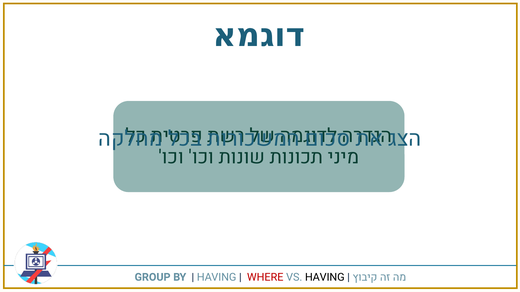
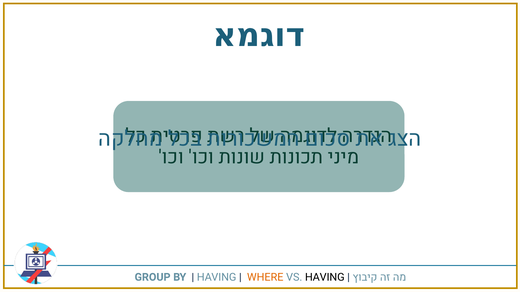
WHERE colour: red -> orange
